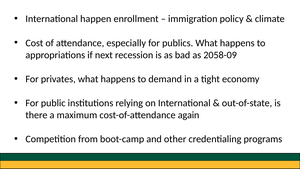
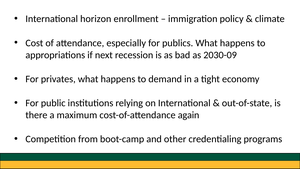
happen: happen -> horizon
2058-09: 2058-09 -> 2030-09
